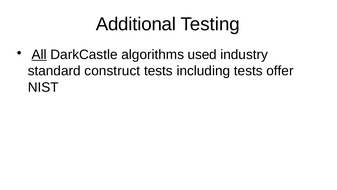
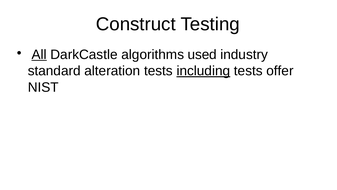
Additional: Additional -> Construct
construct: construct -> alteration
including underline: none -> present
